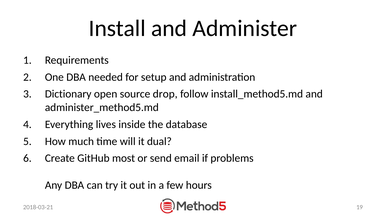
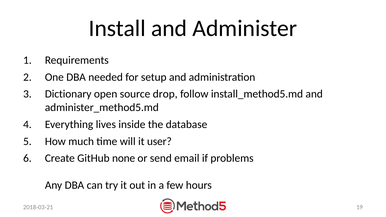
dual: dual -> user
most: most -> none
